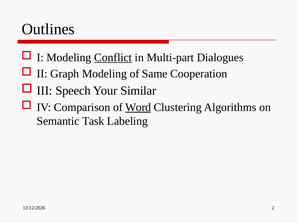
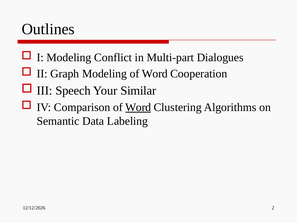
Conflict underline: present -> none
Modeling of Same: Same -> Word
Task: Task -> Data
